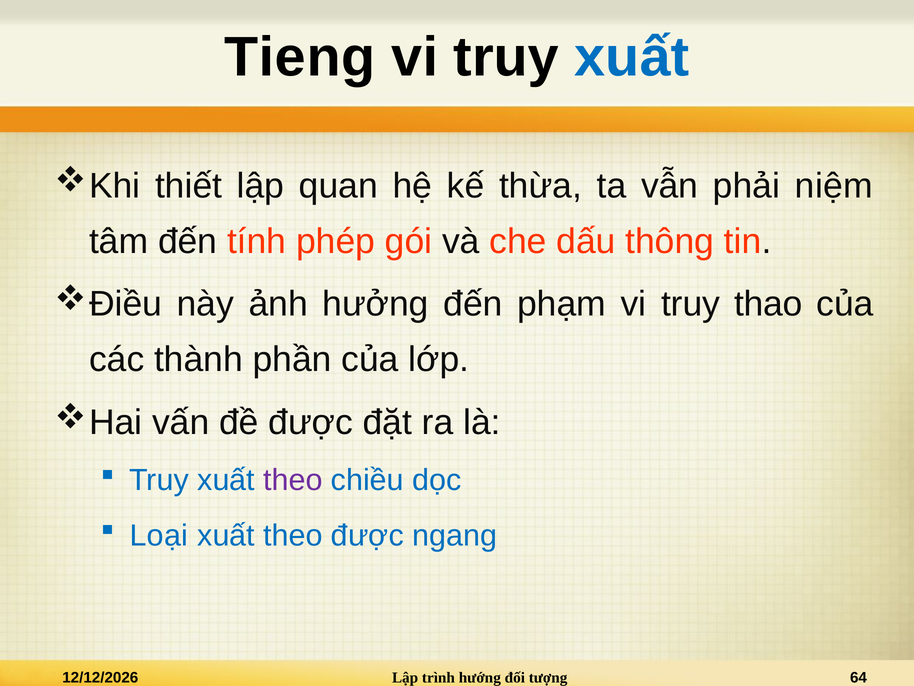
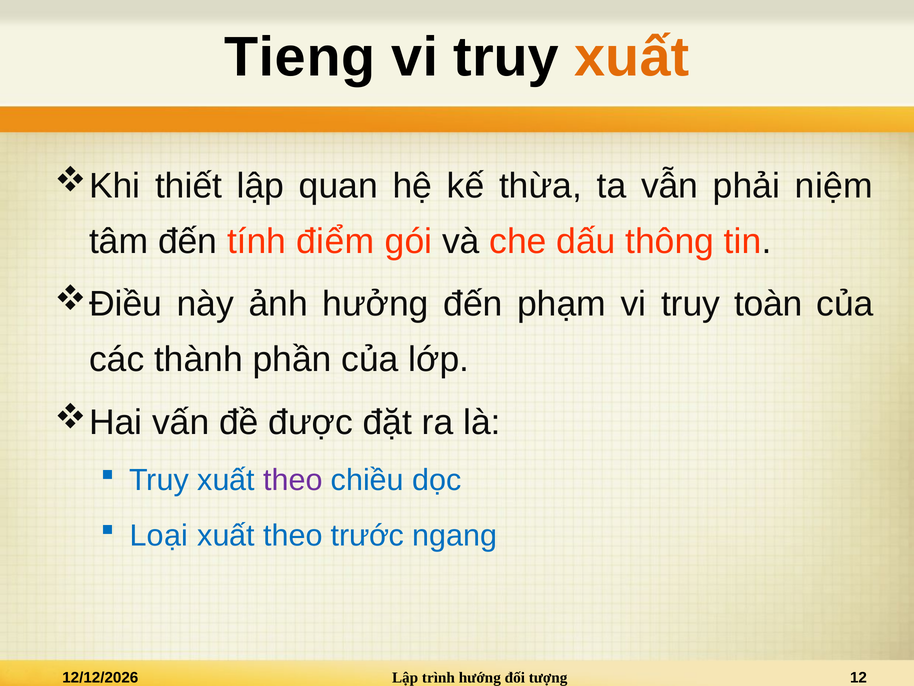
xuất at (632, 57) colour: blue -> orange
phép: phép -> điểm
thao: thao -> toàn
theo được: được -> trước
64: 64 -> 12
